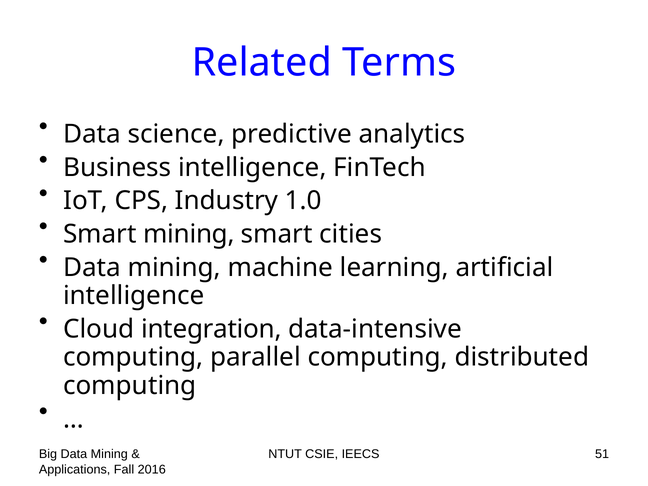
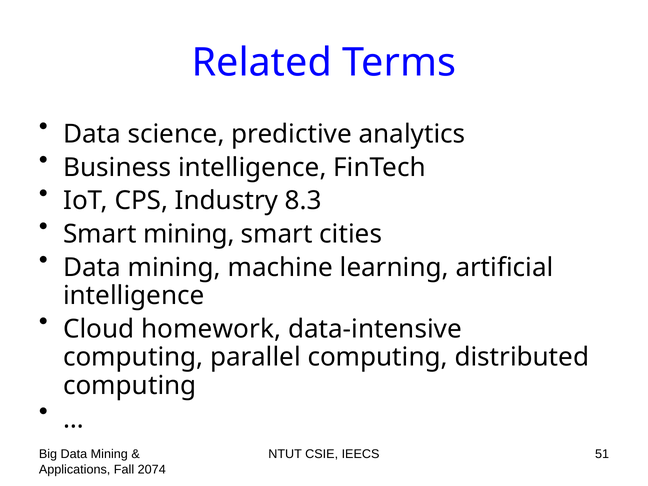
1.0: 1.0 -> 8.3
integration: integration -> homework
2016: 2016 -> 2074
